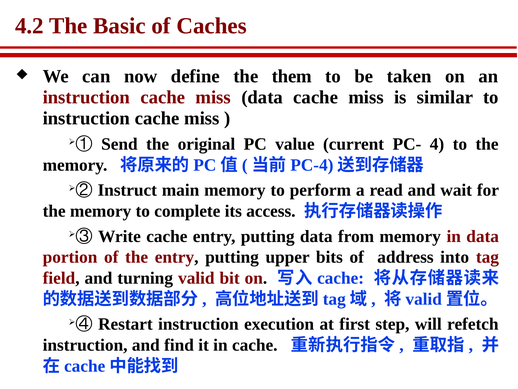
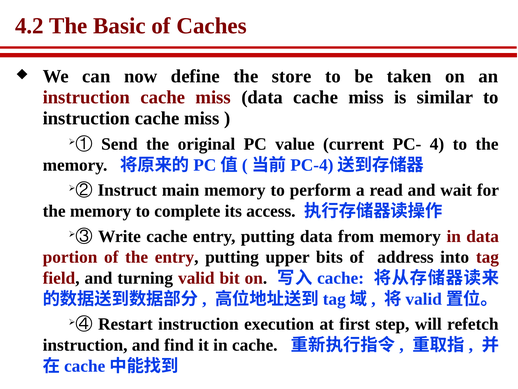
them: them -> store
